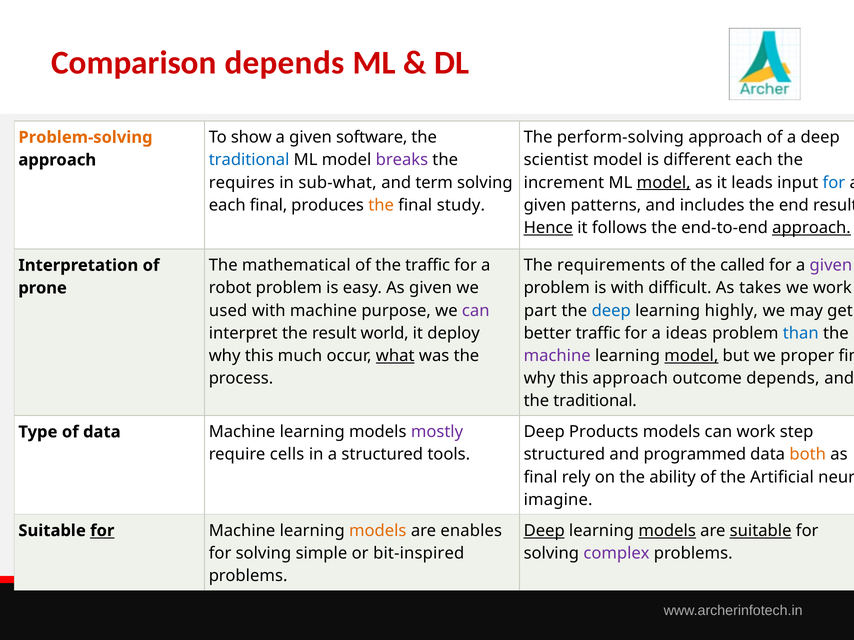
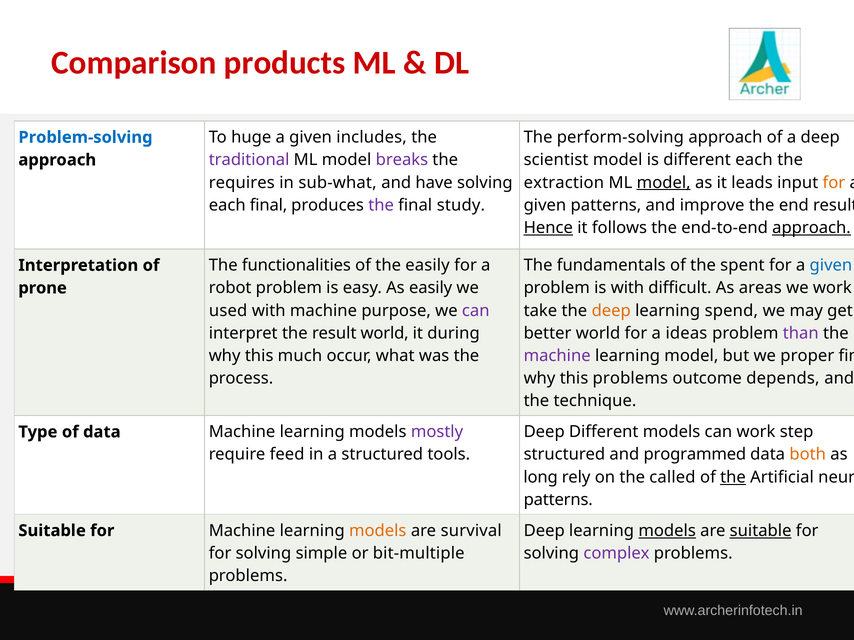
Comparison depends: depends -> products
show: show -> huge
software: software -> includes
Problem-solving colour: orange -> blue
traditional at (249, 160) colour: blue -> purple
term: term -> have
increment: increment -> extraction
for at (834, 183) colour: blue -> orange
the at (381, 205) colour: orange -> purple
includes: includes -> improve
mathematical: mathematical -> functionalities
the traffic: traffic -> easily
requirements: requirements -> fundamentals
called: called -> spent
given at (831, 266) colour: purple -> blue
As given: given -> easily
takes: takes -> areas
part: part -> take
deep at (611, 311) colour: blue -> orange
highly: highly -> spend
deploy: deploy -> during
better traffic: traffic -> world
than colour: blue -> purple
what underline: present -> none
model at (691, 356) underline: present -> none
this approach: approach -> problems
traditional at (595, 401): traditional -> technique
Deep Products: Products -> Different
cells: cells -> feed
final at (541, 477): final -> long
ability: ability -> called
the at (733, 477) underline: none -> present
imagine at (558, 500): imagine -> patterns
Deep at (544, 531) underline: present -> none
for at (102, 531) underline: present -> none
enables: enables -> survival
bit-inspired: bit-inspired -> bit-multiple
